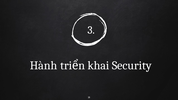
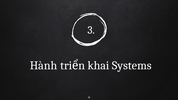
Security: Security -> Systems
